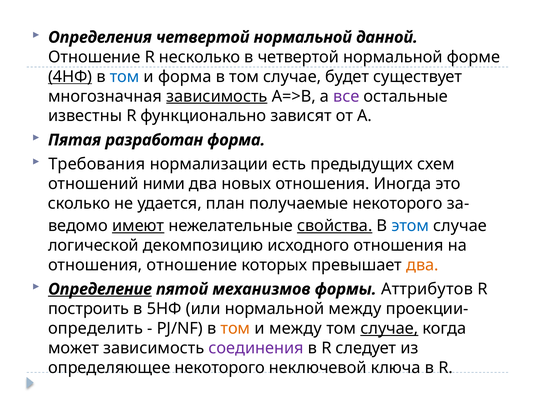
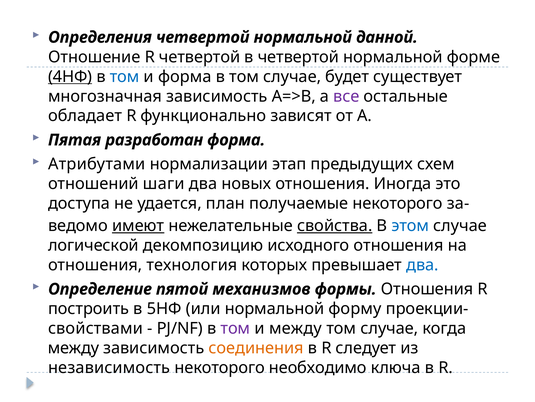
R несколько: несколько -> четвертой
зависимость at (217, 96) underline: present -> none
известны: известны -> обладает
Требования: Требования -> Атрибутами
есть: есть -> этап
ними: ними -> шаги
сколько: сколько -> доступа
отношения отношение: отношение -> технология
два at (422, 265) colour: orange -> blue
Определение underline: present -> none
формы Аттрибутов: Аттрибутов -> Отношения
нормальной между: между -> форму
определить: определить -> свойствами
том at (235, 328) colour: orange -> purple
случае at (389, 328) underline: present -> none
может at (74, 347): может -> между
соединения colour: purple -> orange
определяющее: определяющее -> независимость
неключевой: неключевой -> необходимо
